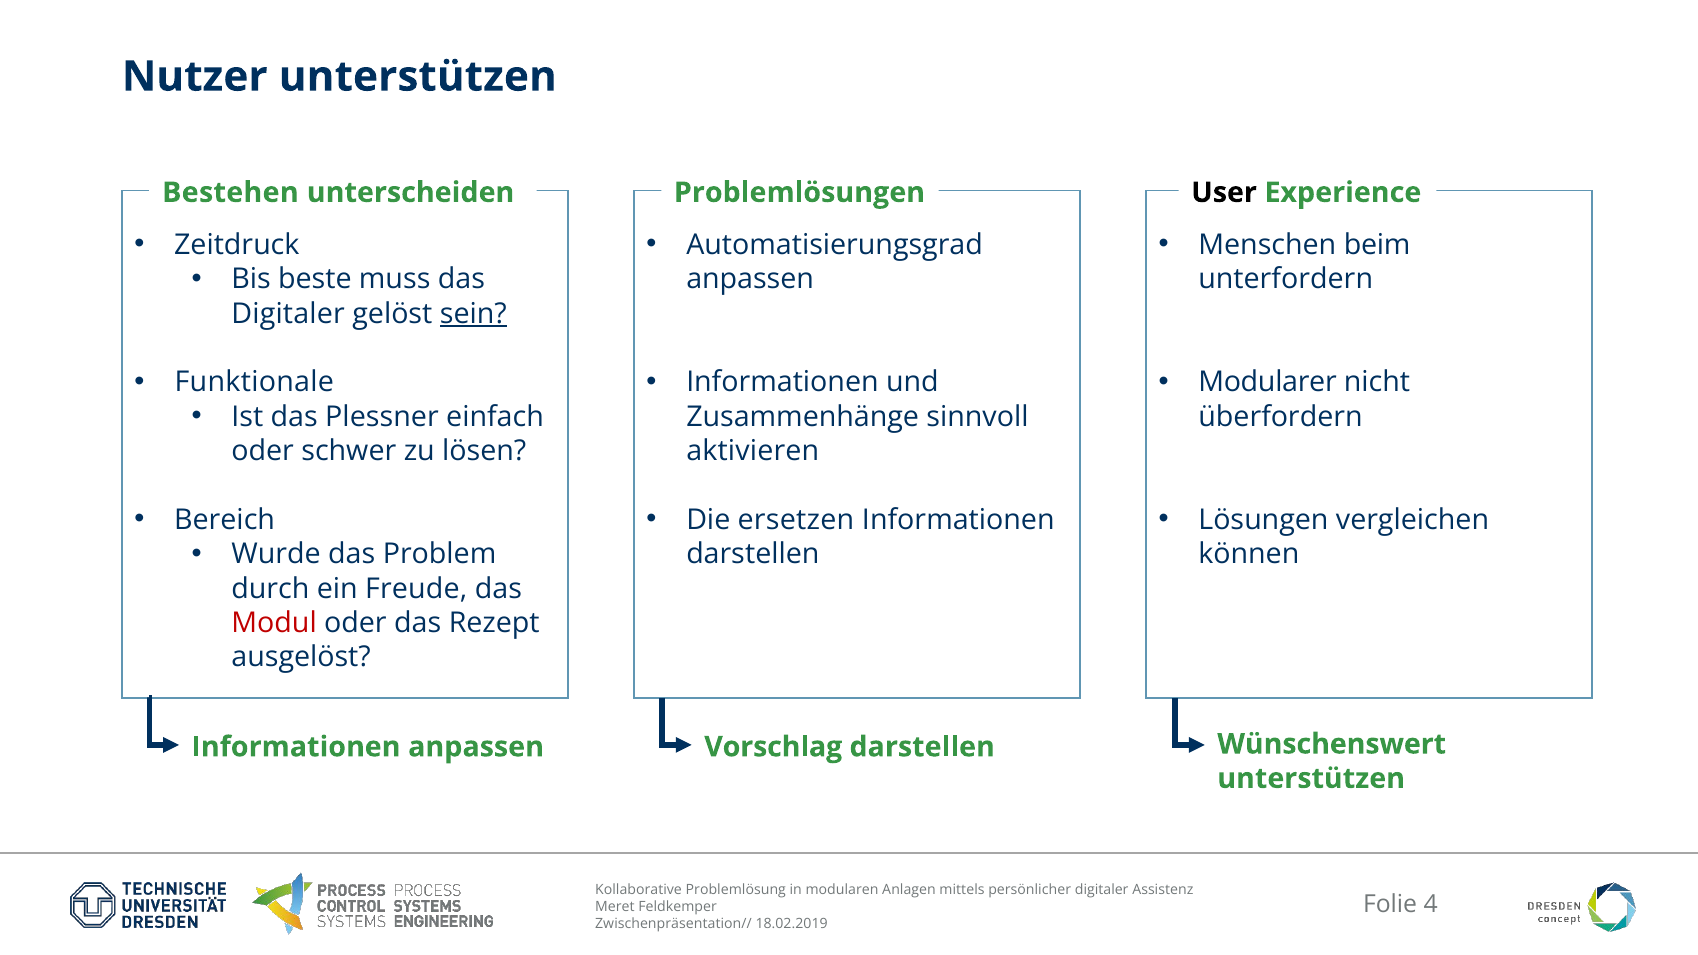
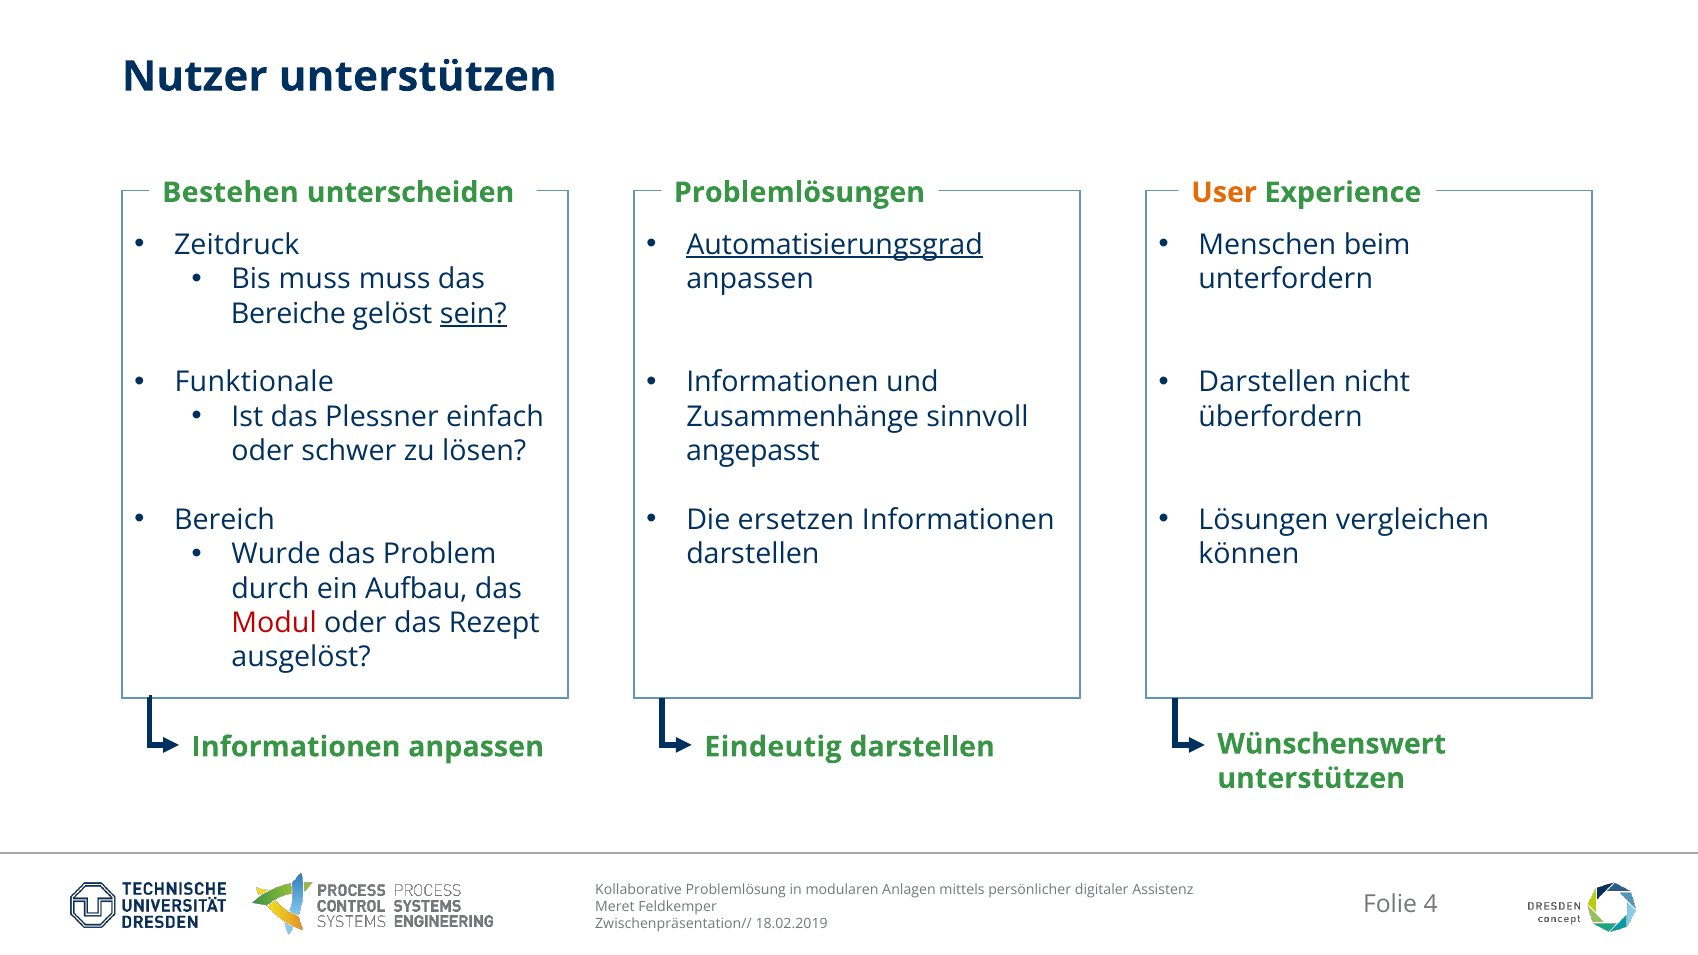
User colour: black -> orange
Automatisierungsgrad underline: none -> present
Bis beste: beste -> muss
Digitaler at (288, 314): Digitaler -> Bereiche
Modularer at (1268, 382): Modularer -> Darstellen
aktivieren: aktivieren -> angepasst
Freude: Freude -> Aufbau
Vorschlag: Vorschlag -> Eindeutig
